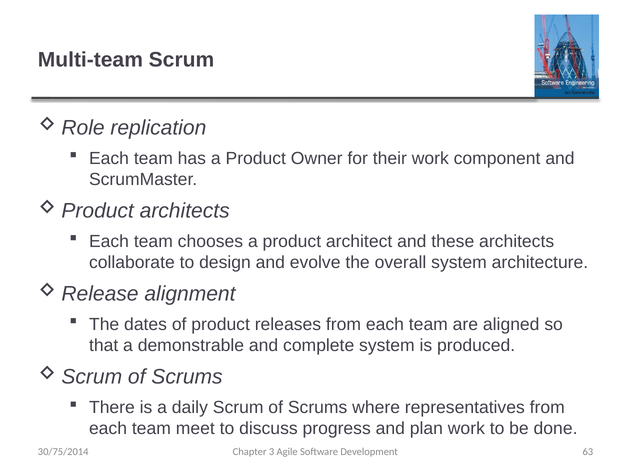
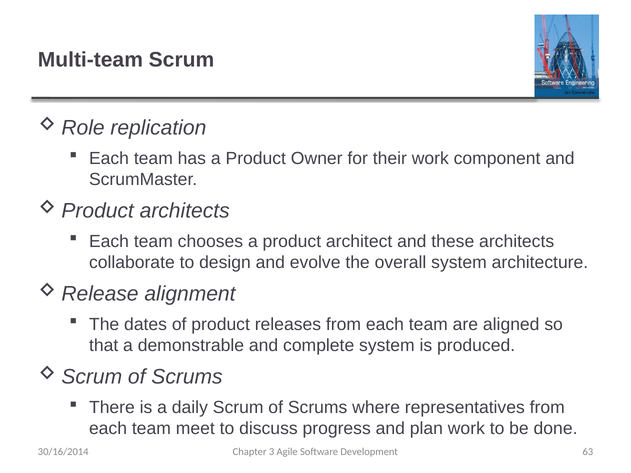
30/75/2014: 30/75/2014 -> 30/16/2014
